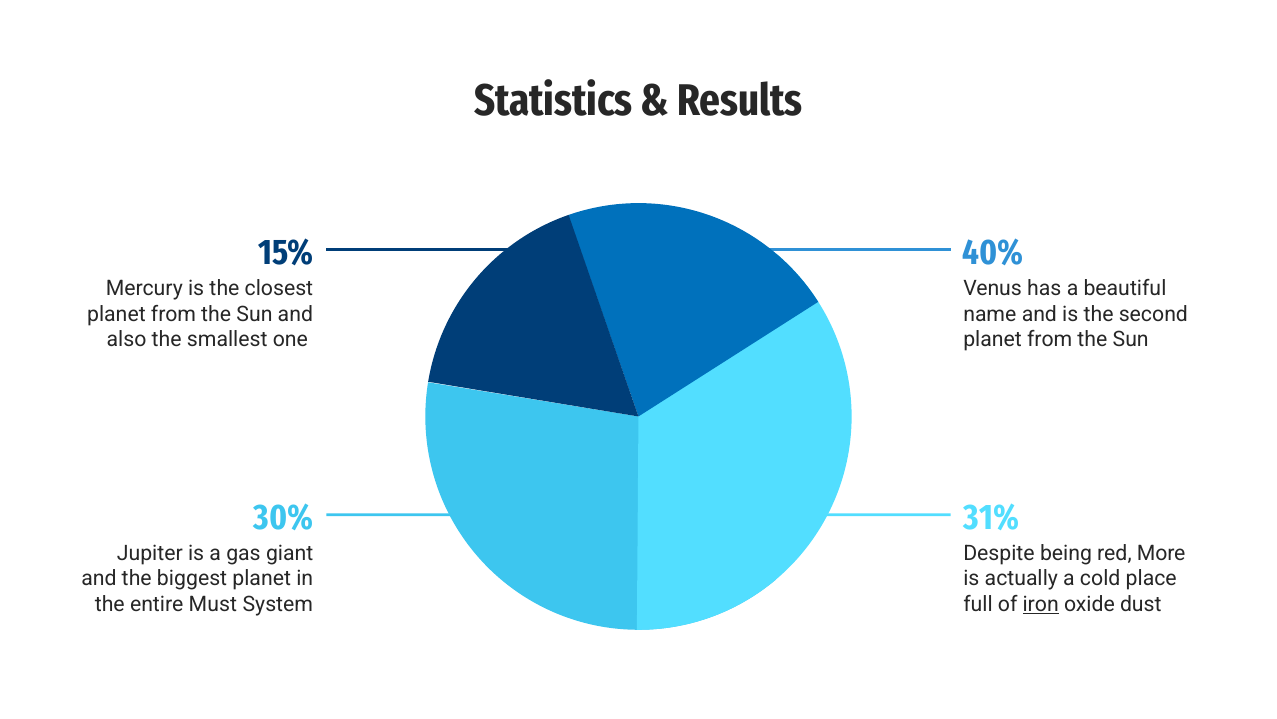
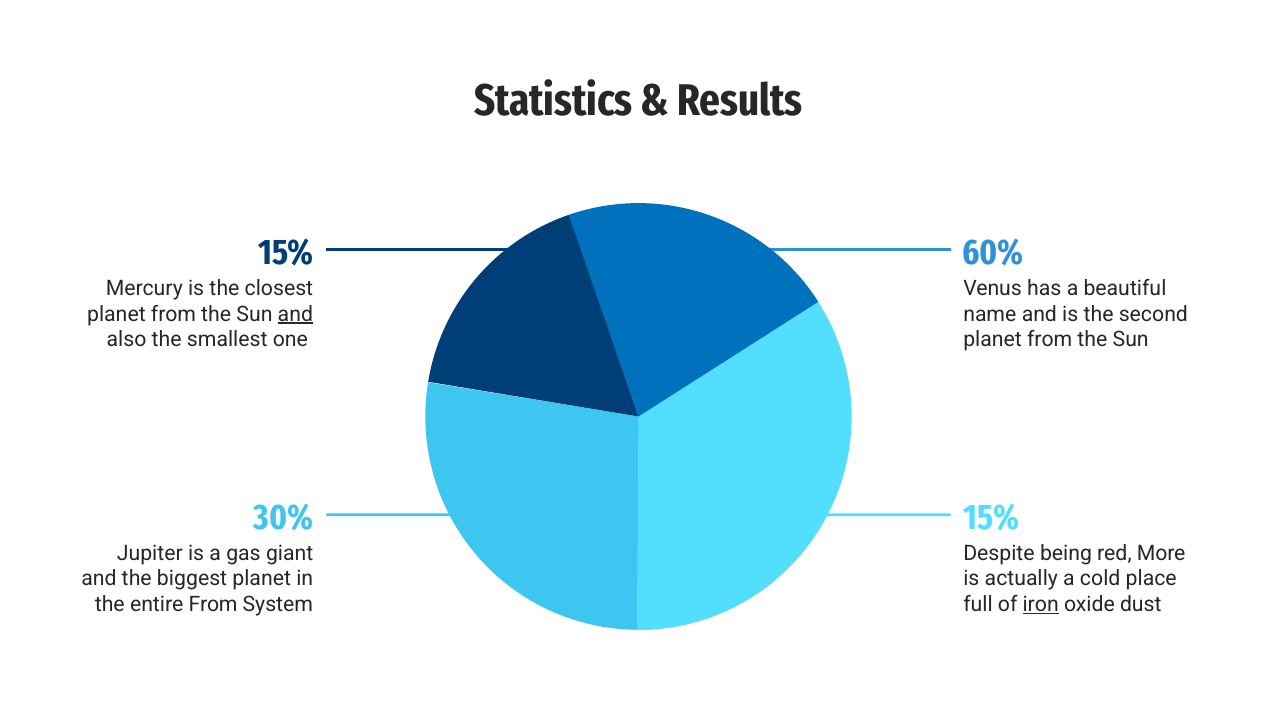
40%: 40% -> 60%
and at (295, 314) underline: none -> present
31% at (992, 517): 31% -> 15%
entire Must: Must -> From
